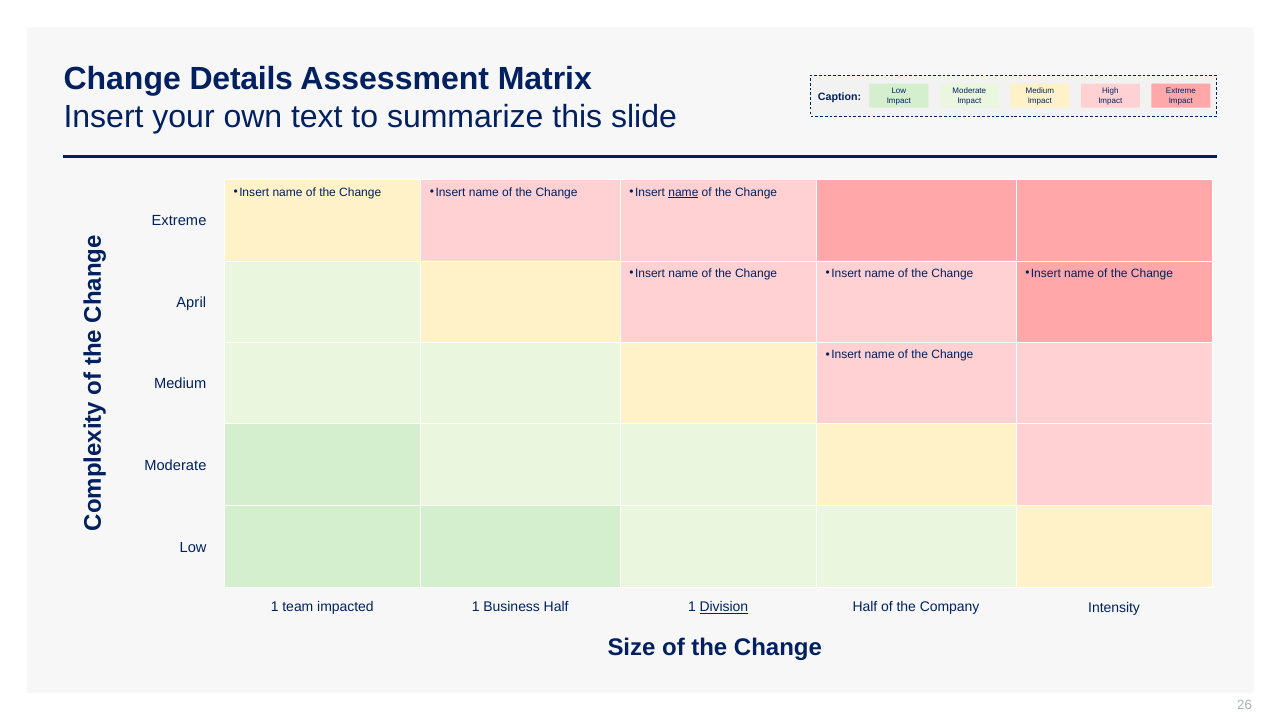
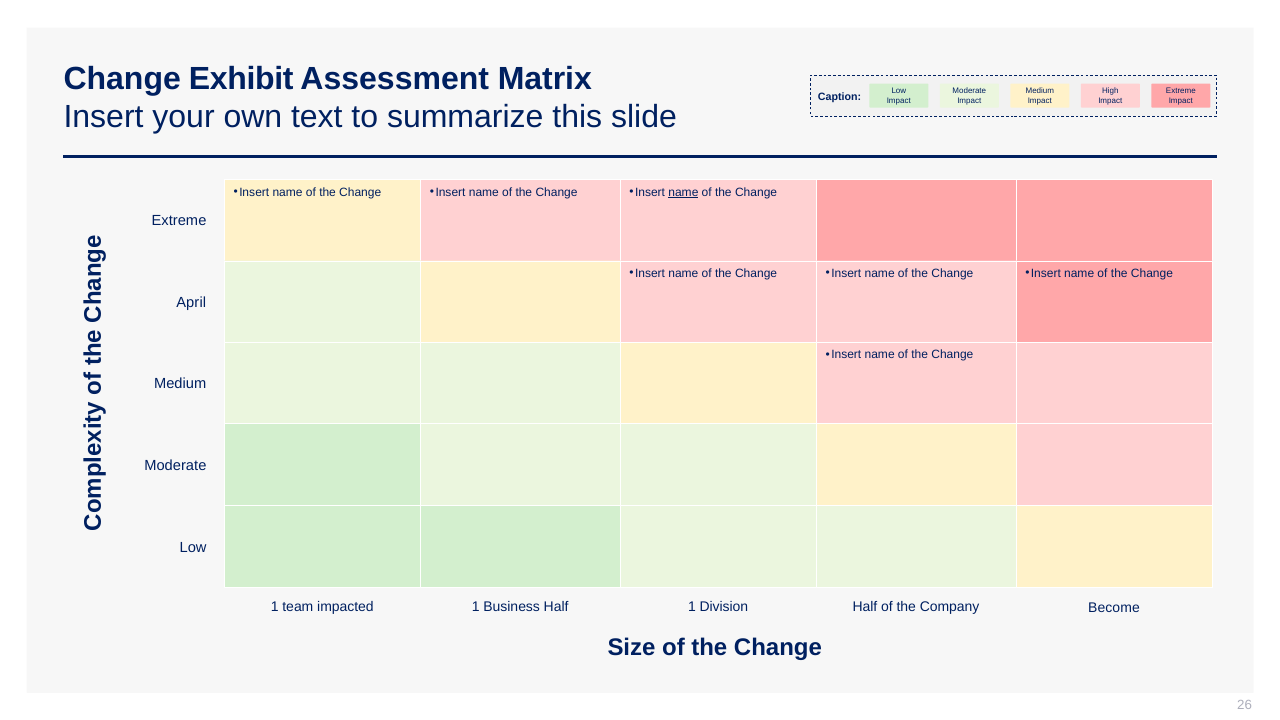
Details: Details -> Exhibit
Division underline: present -> none
Intensity: Intensity -> Become
